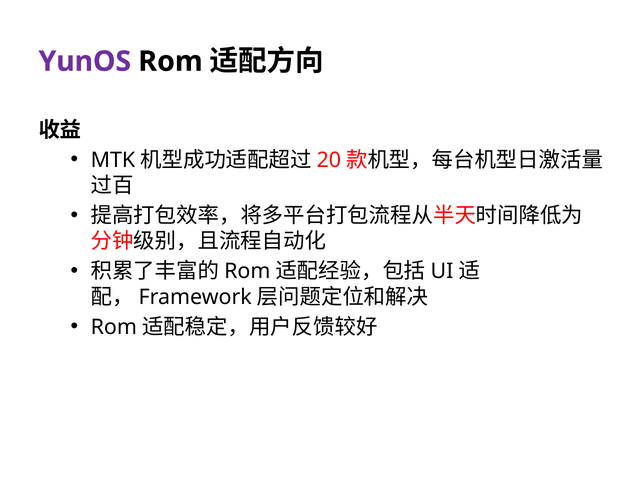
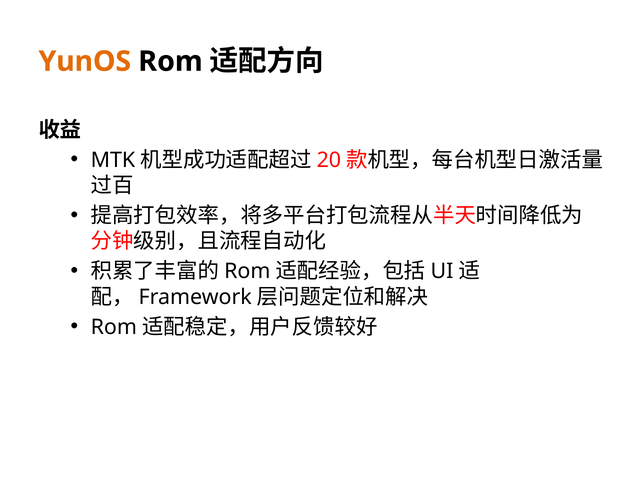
YunOS colour: purple -> orange
